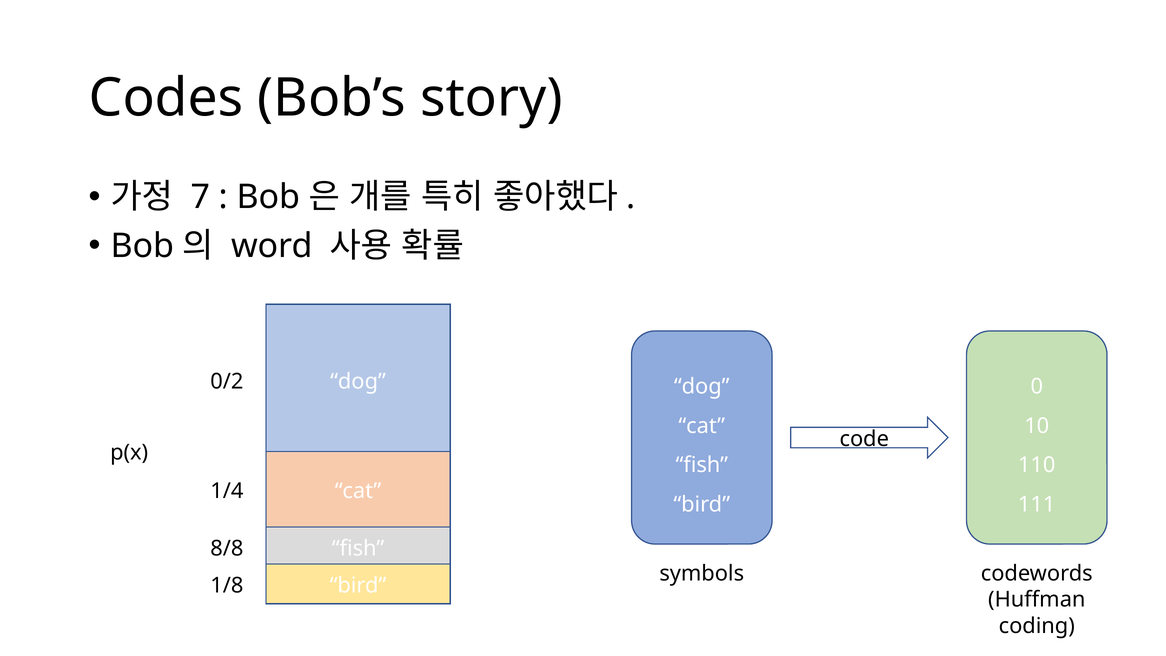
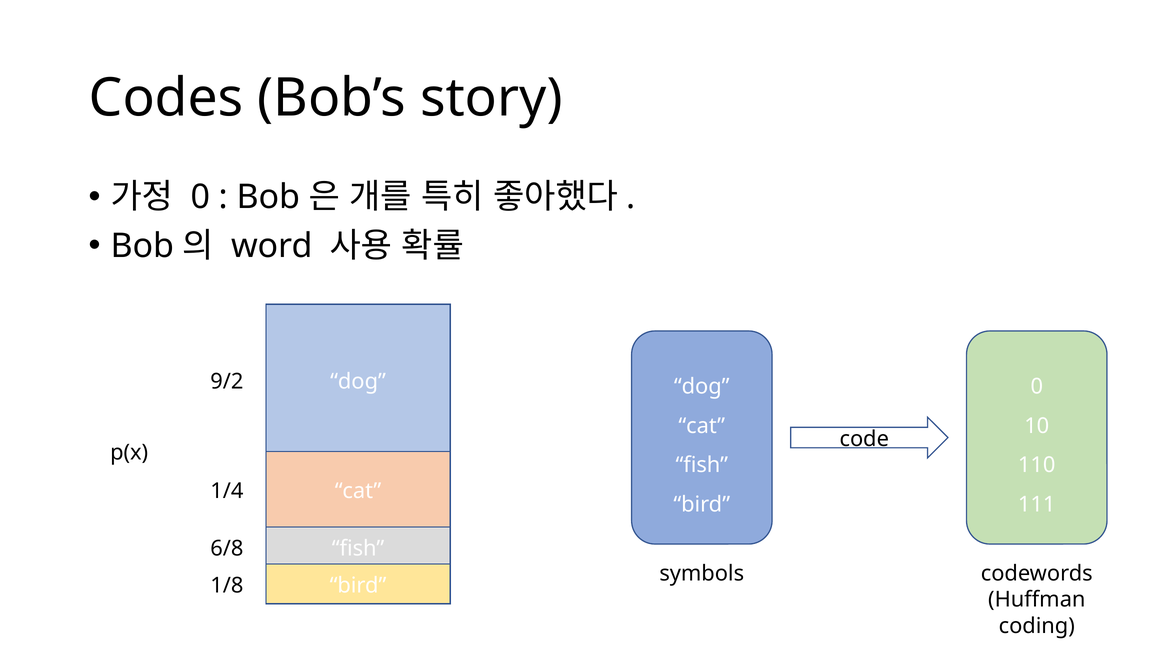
7 at (200, 197): 7 -> 0
0/2: 0/2 -> 9/2
8/8: 8/8 -> 6/8
